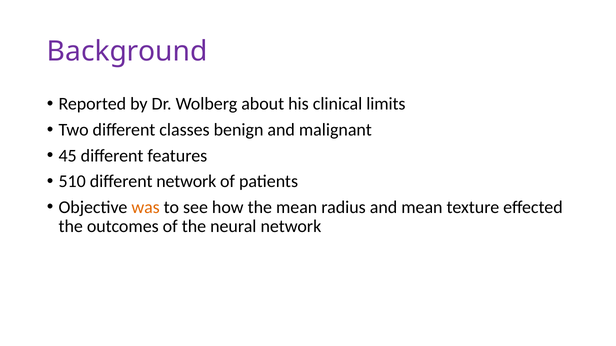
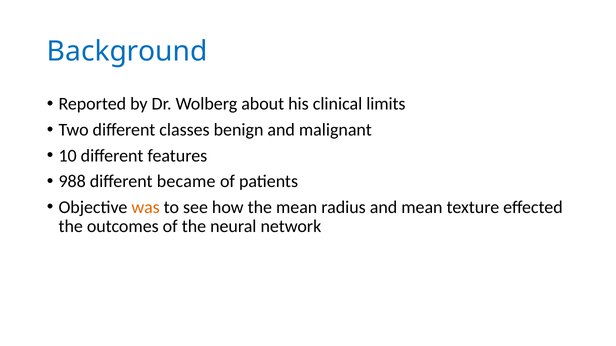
Background colour: purple -> blue
45: 45 -> 10
510: 510 -> 988
different network: network -> became
